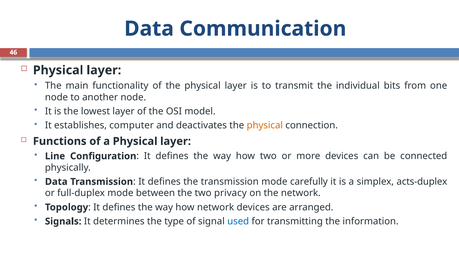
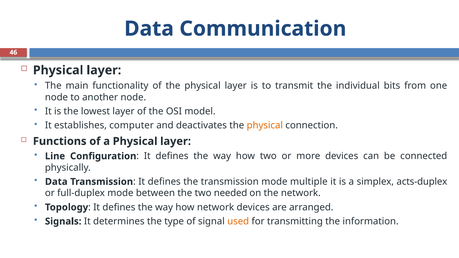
carefully: carefully -> multiple
privacy: privacy -> needed
used colour: blue -> orange
